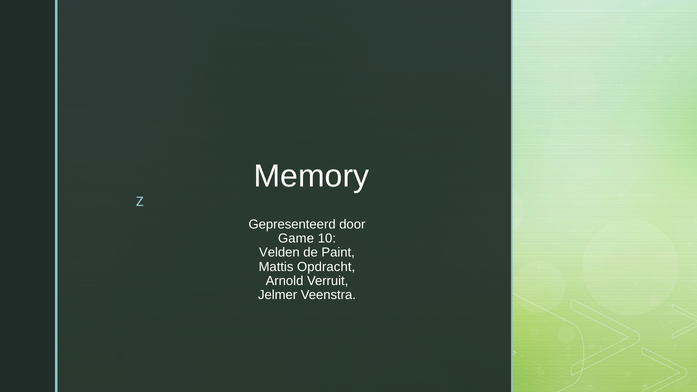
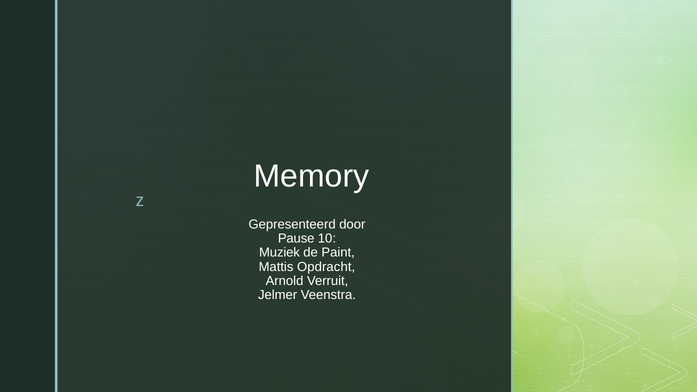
Game: Game -> Pause
Velden: Velden -> Muziek
